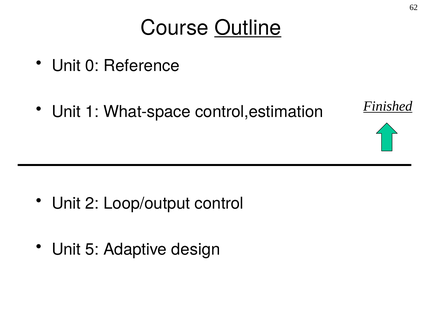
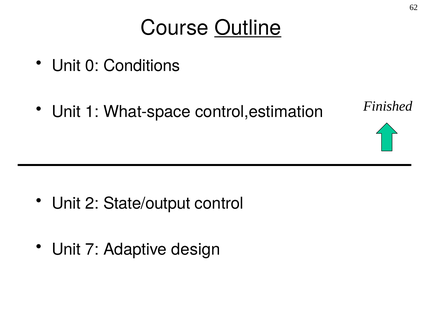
Reference: Reference -> Conditions
Finished underline: present -> none
Loop/output: Loop/output -> State/output
5: 5 -> 7
